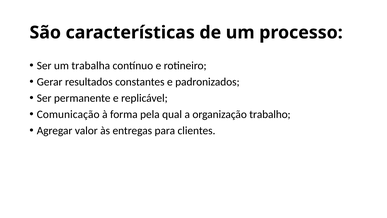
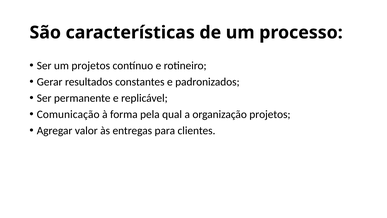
um trabalha: trabalha -> projetos
organização trabalho: trabalho -> projetos
